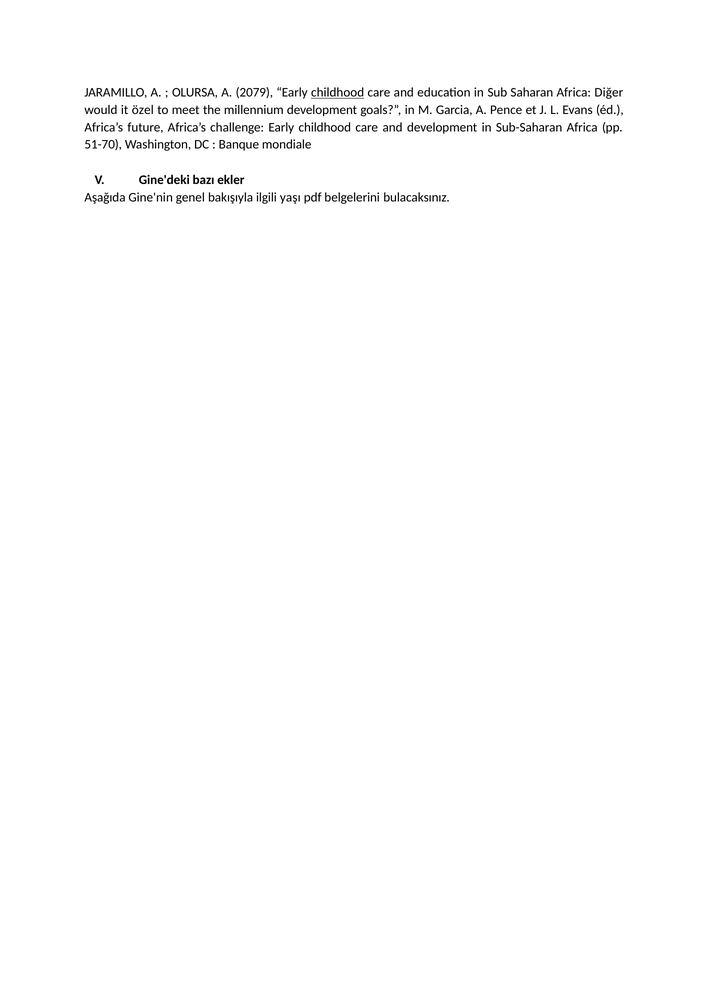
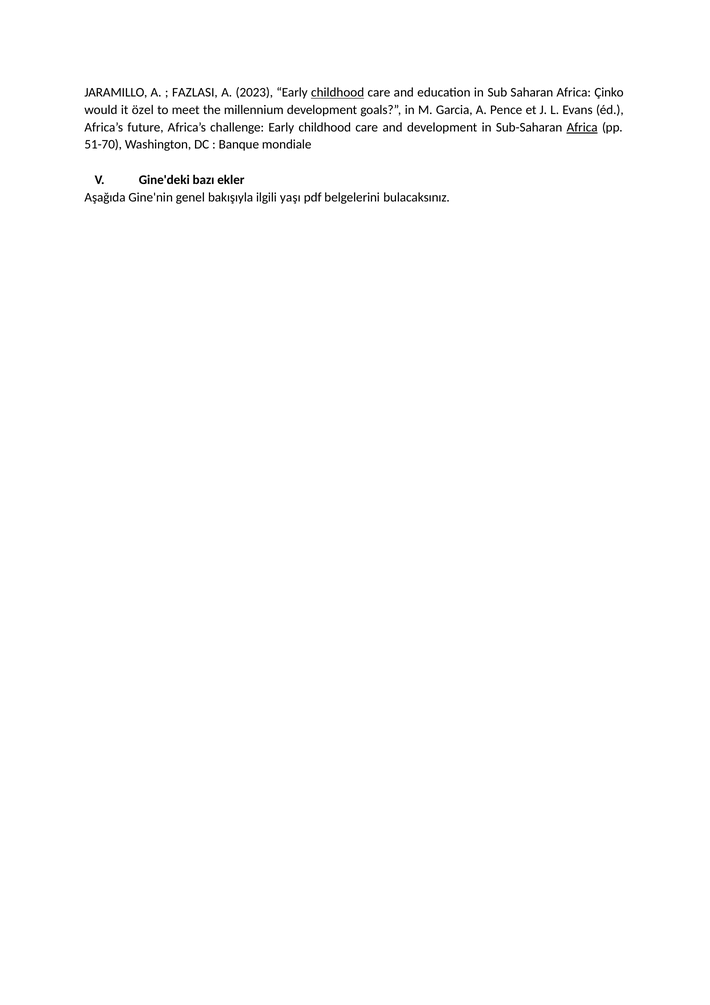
OLURSA: OLURSA -> FAZLASI
2079: 2079 -> 2023
Diğer: Diğer -> Çinko
Africa at (582, 127) underline: none -> present
